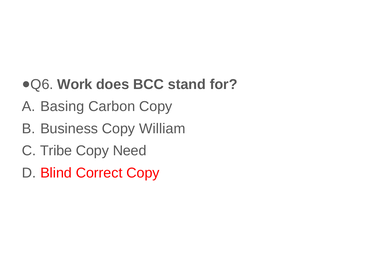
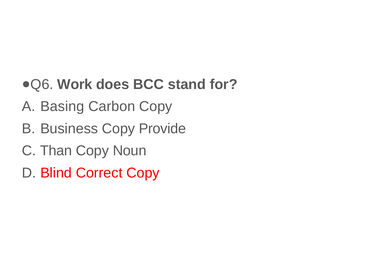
William: William -> Provide
Tribe: Tribe -> Than
Need: Need -> Noun
